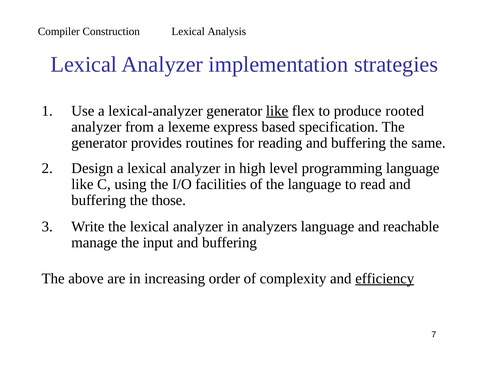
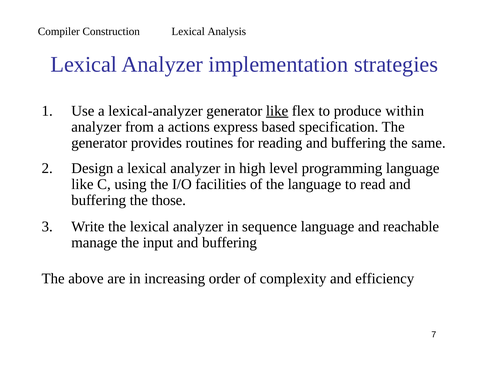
rooted: rooted -> within
lexeme: lexeme -> actions
analyzers: analyzers -> sequence
efficiency underline: present -> none
